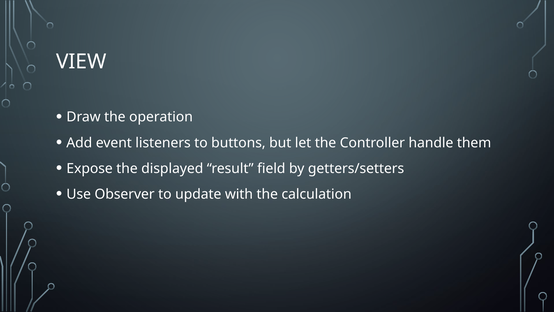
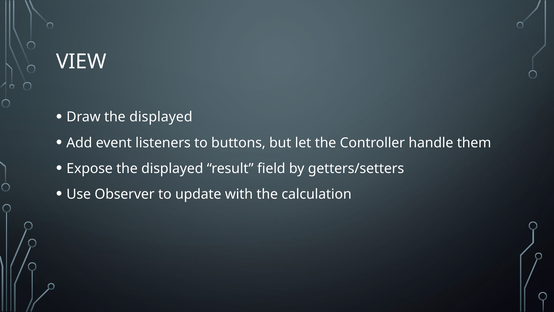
Draw the operation: operation -> displayed
